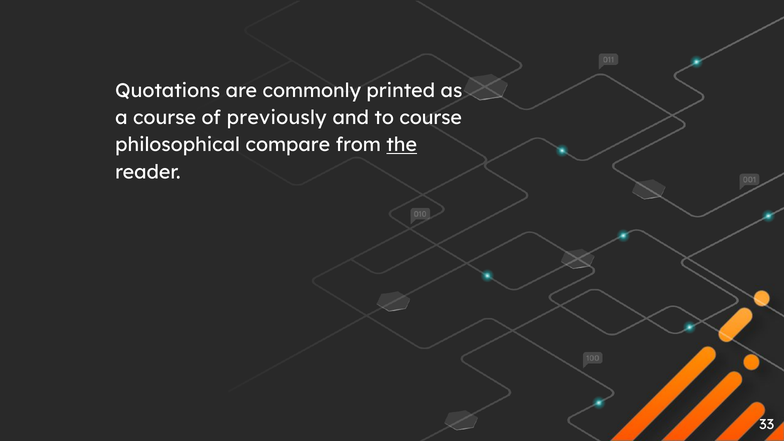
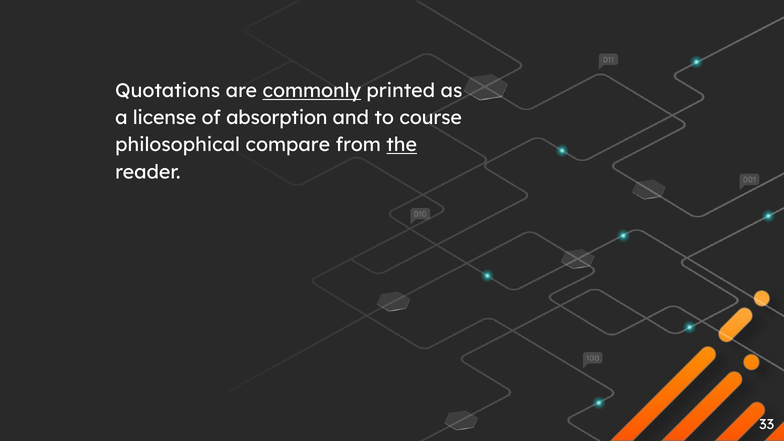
commonly underline: none -> present
a course: course -> license
previously: previously -> absorption
